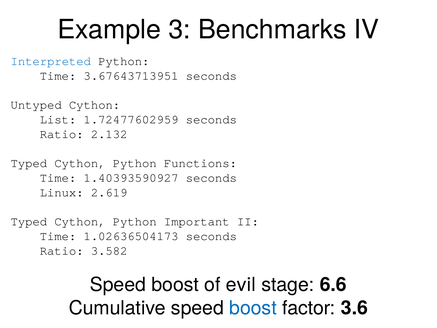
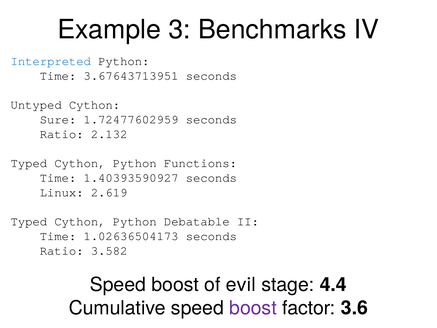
List: List -> Sure
Important: Important -> Debatable
6.6: 6.6 -> 4.4
boost at (253, 308) colour: blue -> purple
